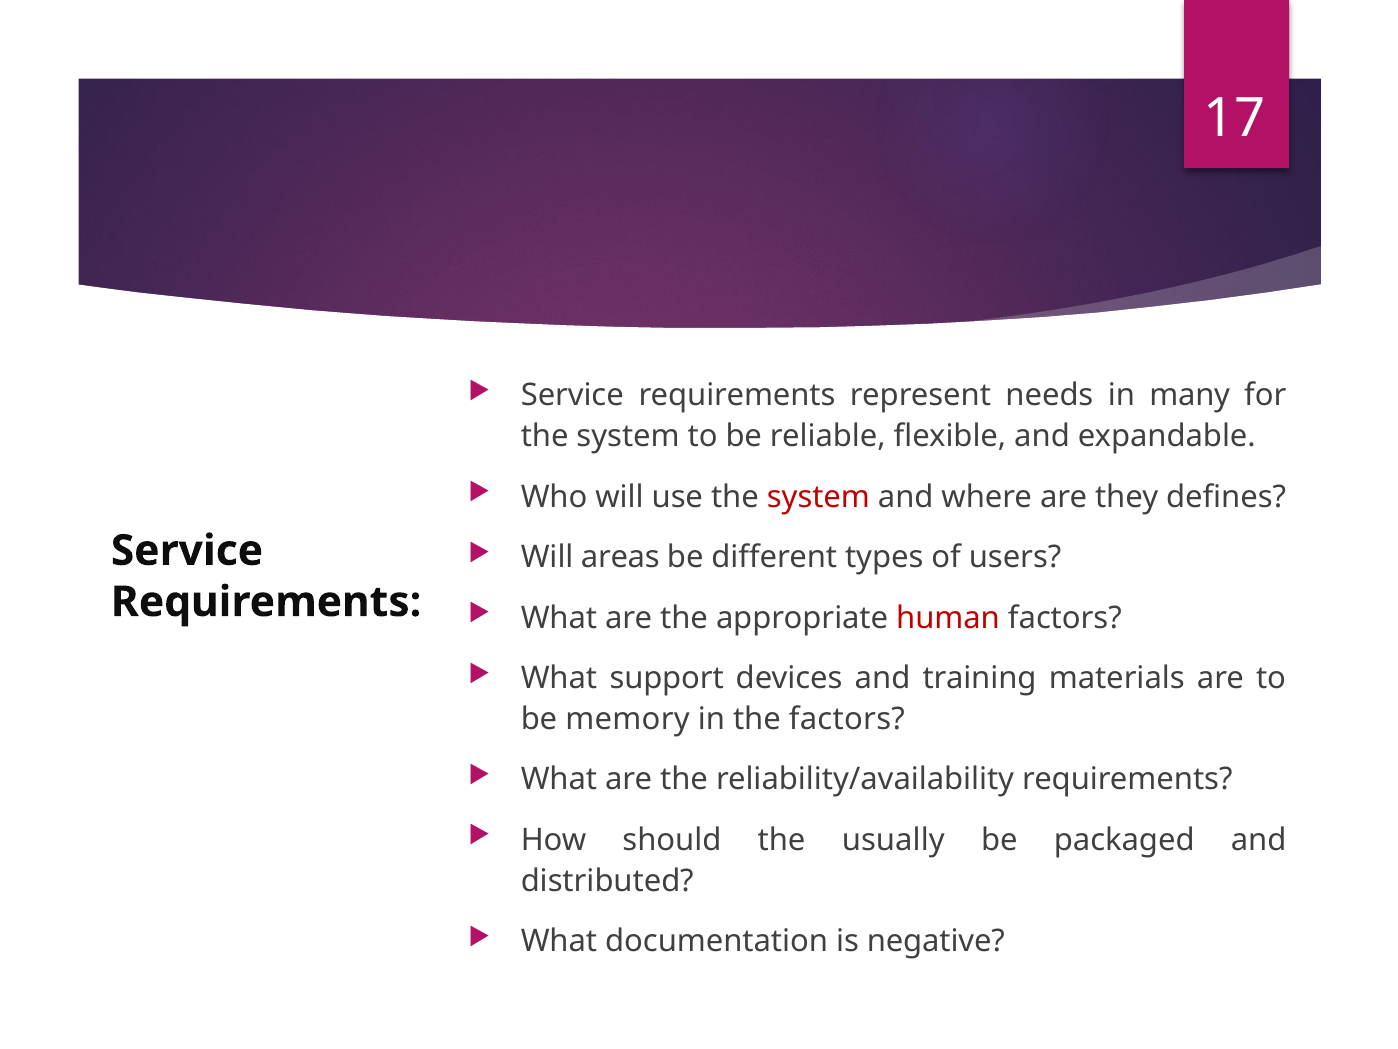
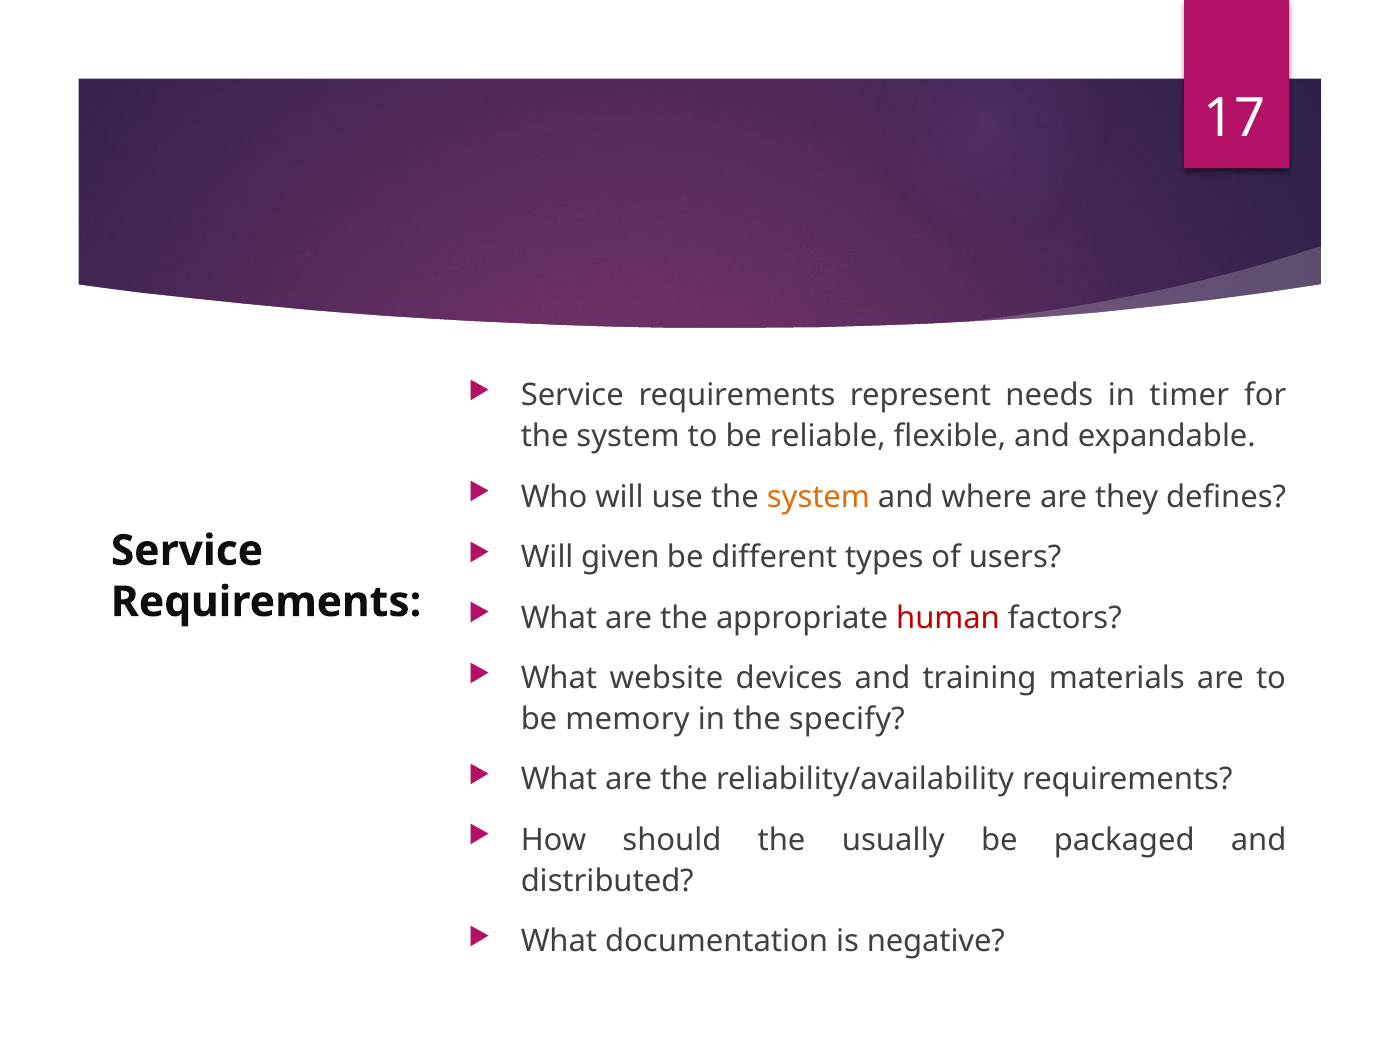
many: many -> timer
system at (818, 497) colour: red -> orange
areas: areas -> given
support: support -> website
the factors: factors -> specify
